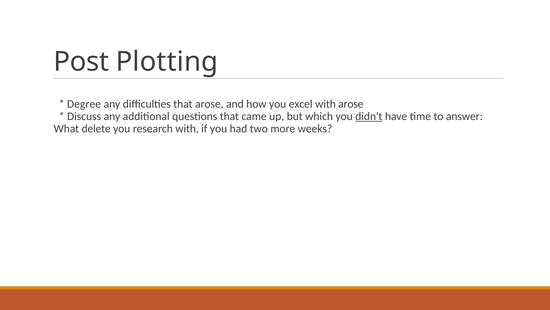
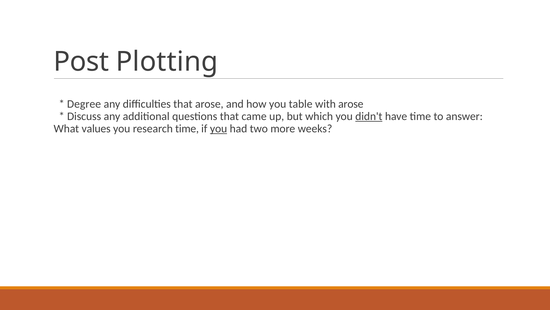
excel: excel -> table
delete: delete -> values
research with: with -> time
you at (219, 129) underline: none -> present
